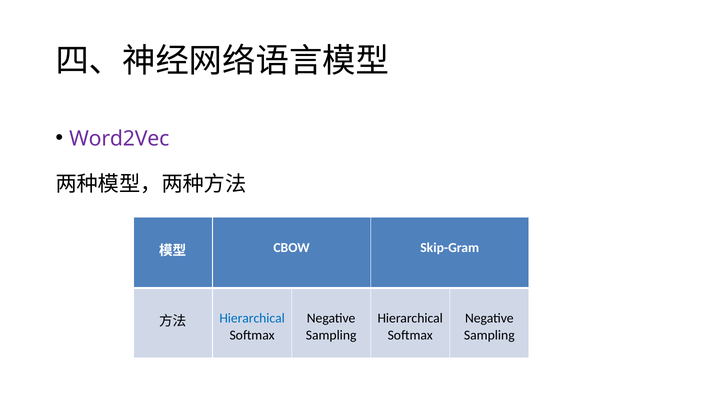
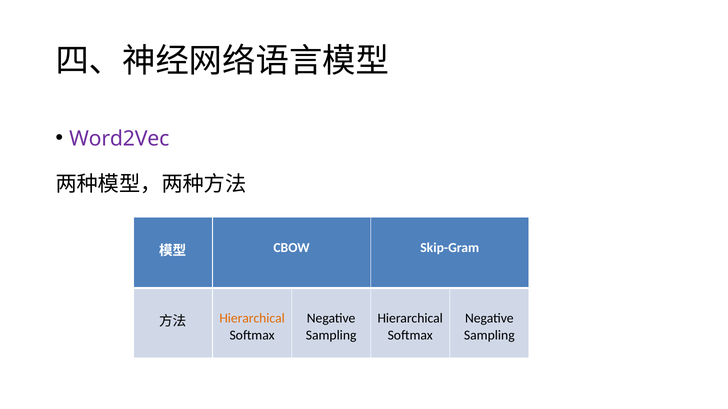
Hierarchical at (252, 319) colour: blue -> orange
